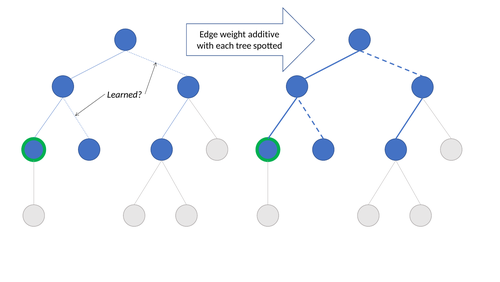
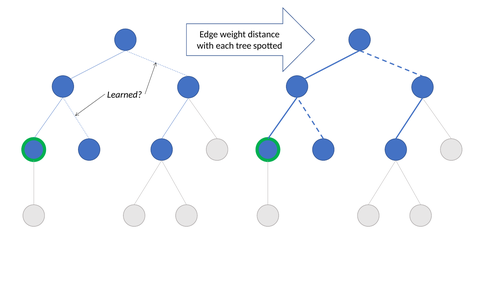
additive: additive -> distance
